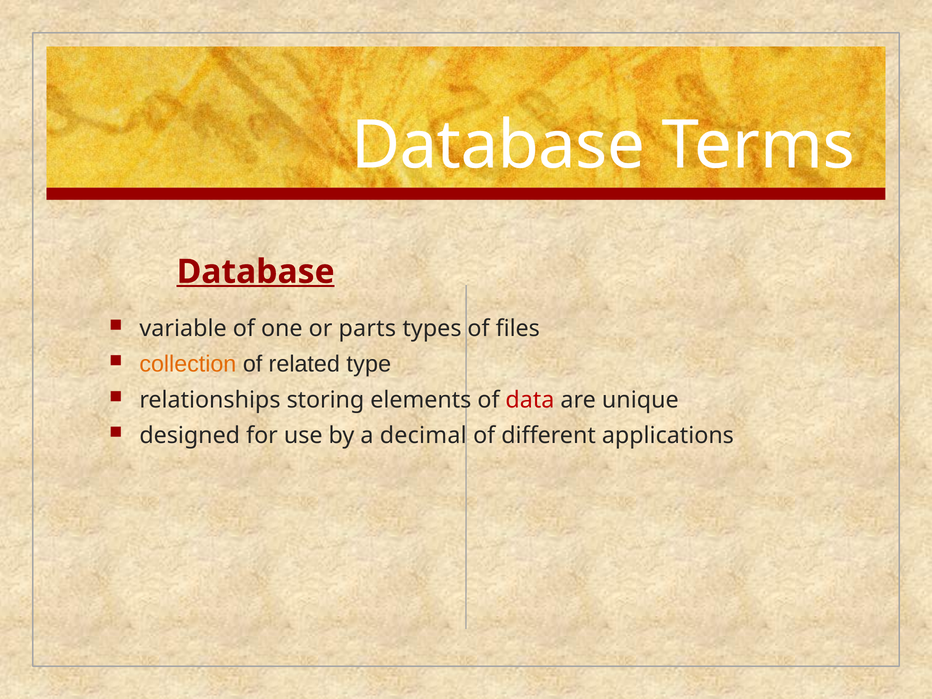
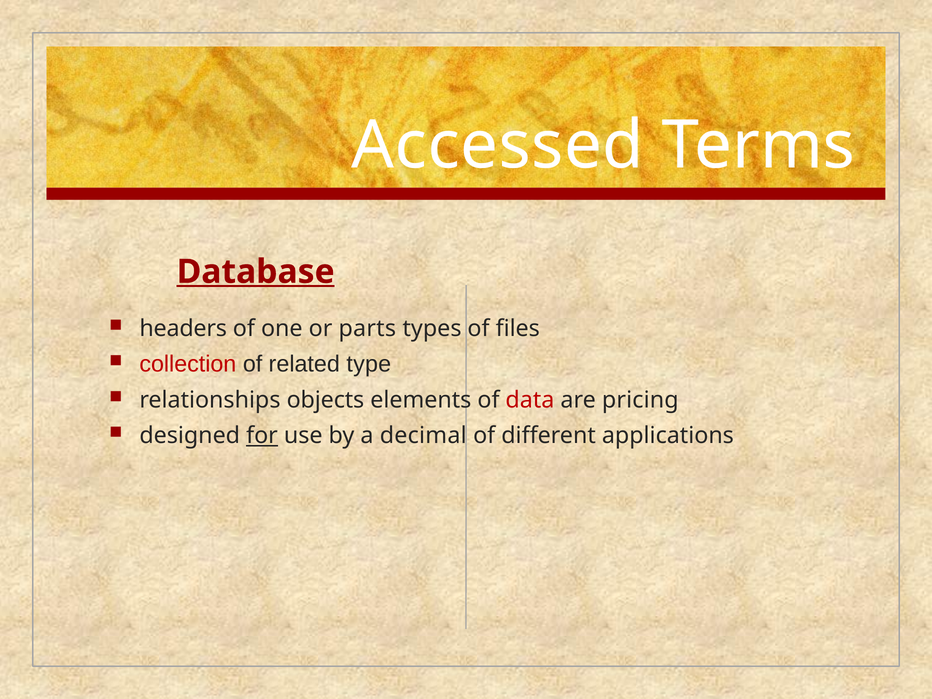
Database at (498, 146): Database -> Accessed
variable: variable -> headers
collection colour: orange -> red
storing: storing -> objects
unique: unique -> pricing
for underline: none -> present
